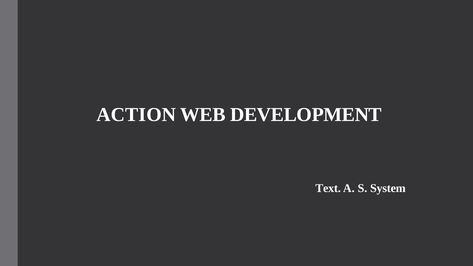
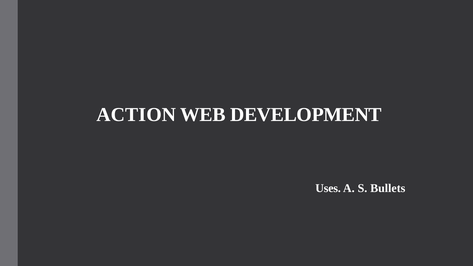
Text: Text -> Uses
System: System -> Bullets
